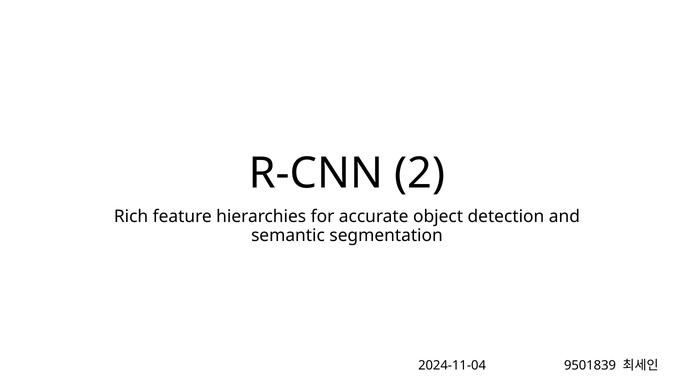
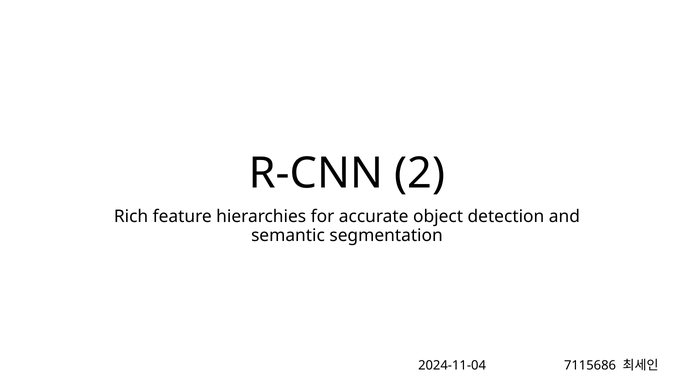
9501839: 9501839 -> 7115686
